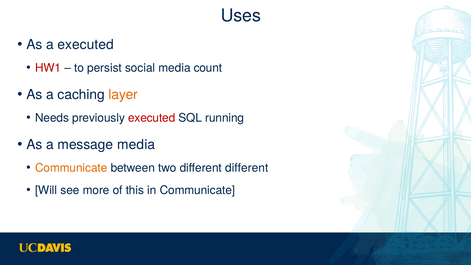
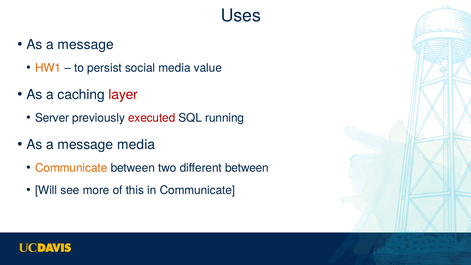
executed at (86, 45): executed -> message
HW1 colour: red -> orange
count: count -> value
layer colour: orange -> red
Needs: Needs -> Server
different different: different -> between
